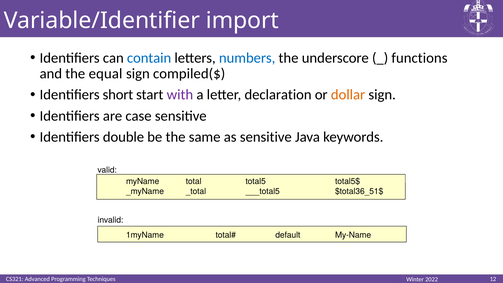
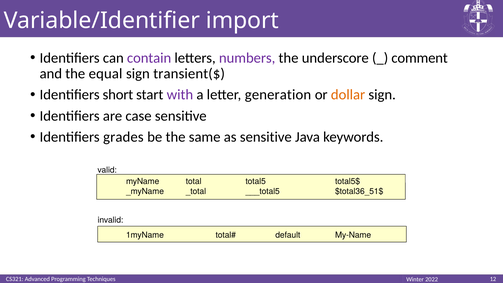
contain colour: blue -> purple
numbers colour: blue -> purple
functions: functions -> comment
compiled($: compiled($ -> transient($
declaration: declaration -> generation
double: double -> grades
